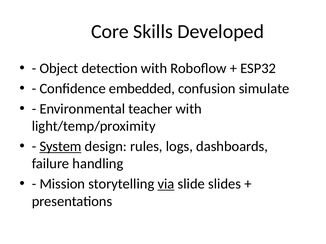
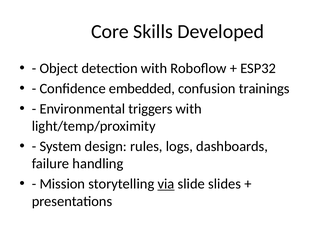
simulate: simulate -> trainings
teacher: teacher -> triggers
System underline: present -> none
